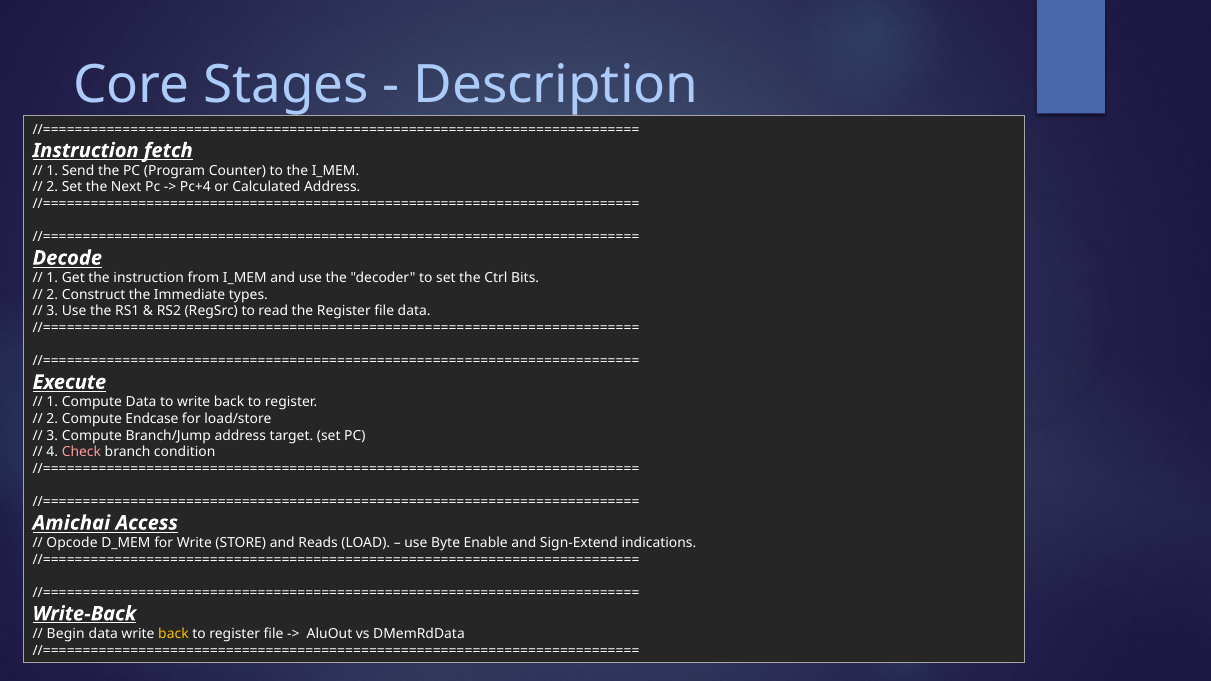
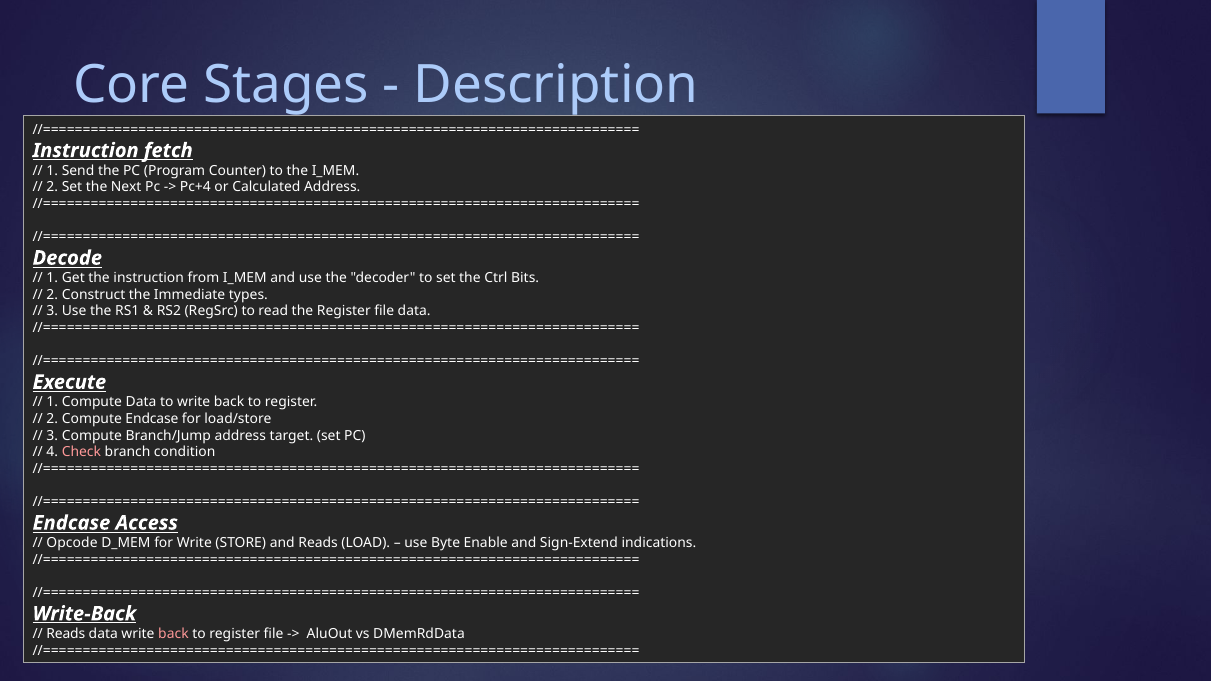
Amichai at (71, 523): Amichai -> Endcase
Begin at (66, 634): Begin -> Reads
back at (173, 634) colour: yellow -> pink
